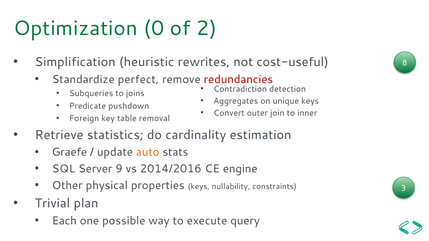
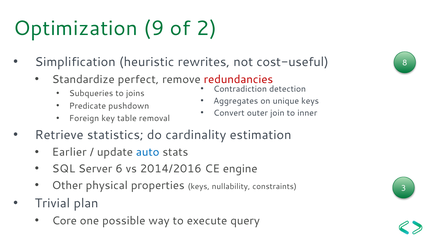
0: 0 -> 9
Graefe: Graefe -> Earlier
auto colour: orange -> blue
9: 9 -> 6
Each: Each -> Core
